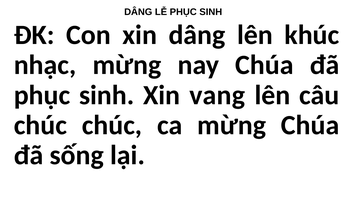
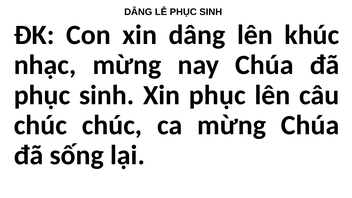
Xin vang: vang -> phục
